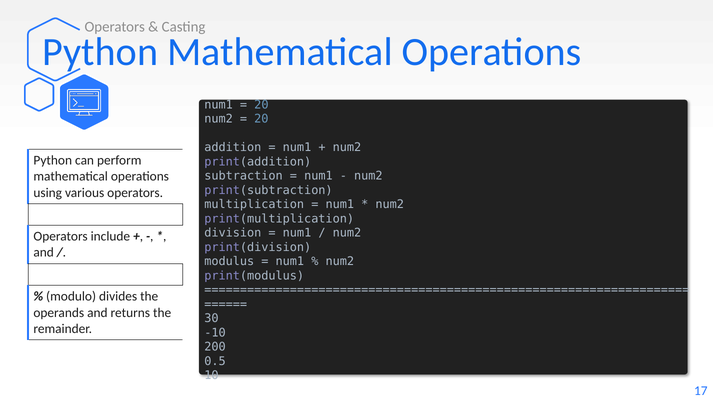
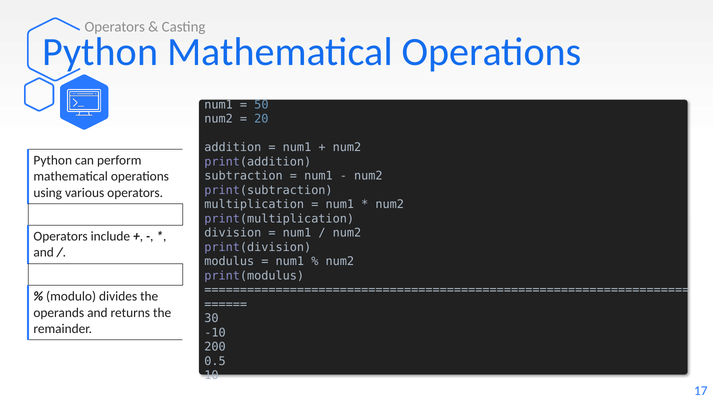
20 at (261, 105): 20 -> 50
